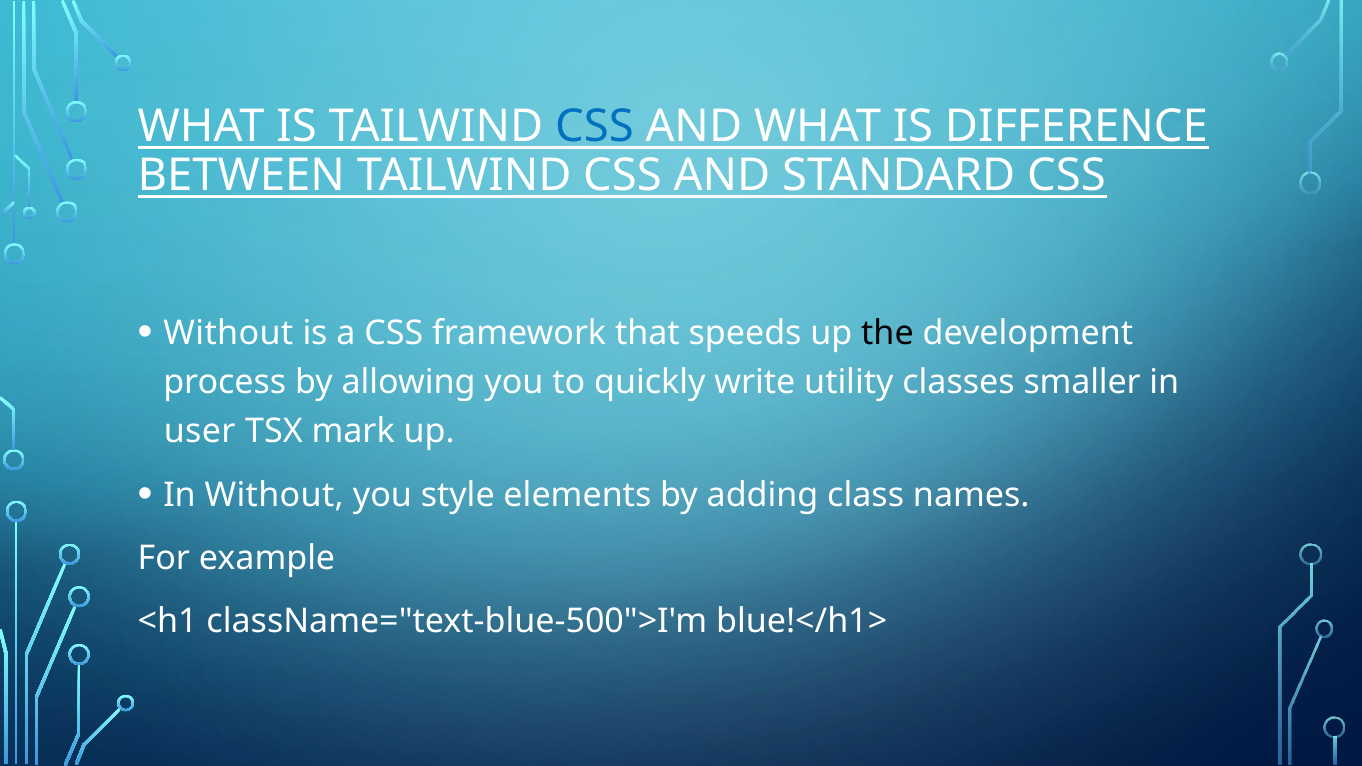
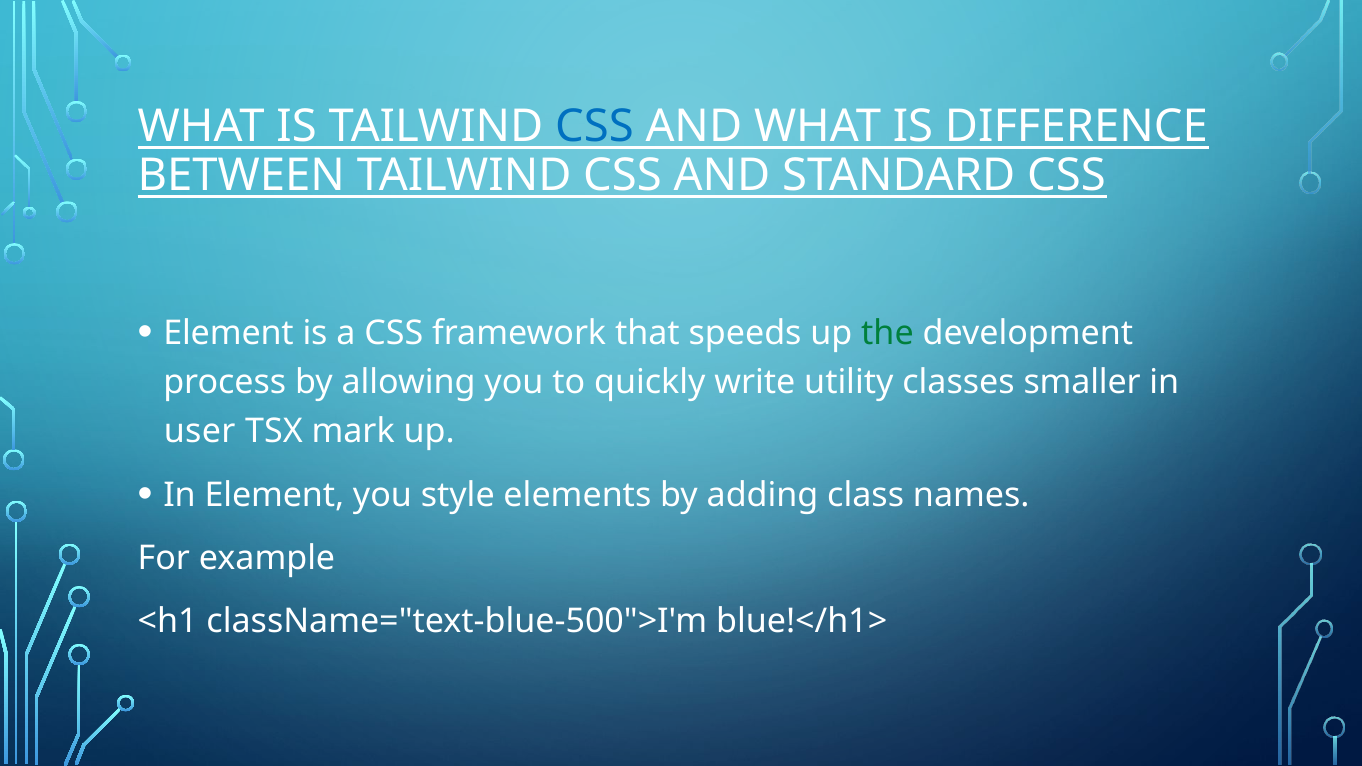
Without at (228, 334): Without -> Element
the colour: black -> green
In Without: Without -> Element
